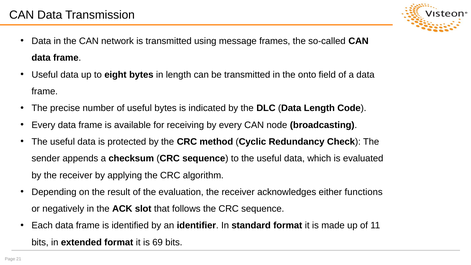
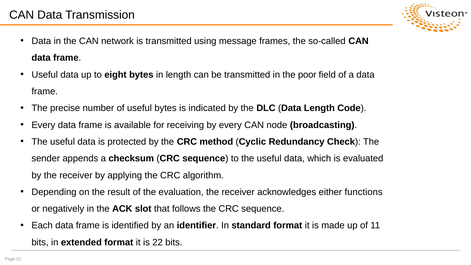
onto: onto -> poor
69: 69 -> 22
